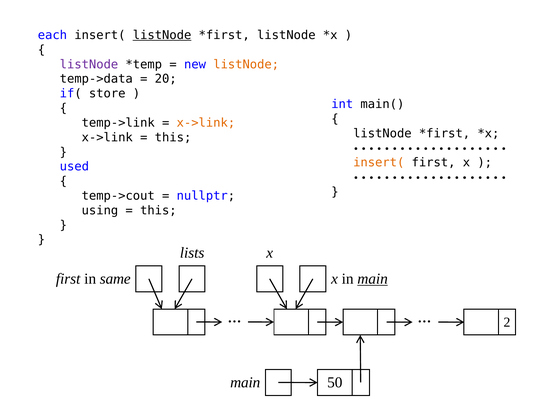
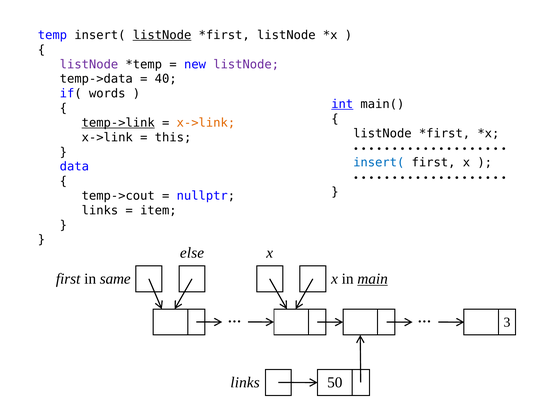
each: each -> temp
listNode at (246, 64) colour: orange -> purple
20: 20 -> 40
store: store -> words
int underline: none -> present
temp->link underline: none -> present
insert( at (379, 163) colour: orange -> blue
used: used -> data
using at (100, 210): using -> links
this at (158, 210): this -> item
lists: lists -> else
2: 2 -> 3
main at (245, 382): main -> links
